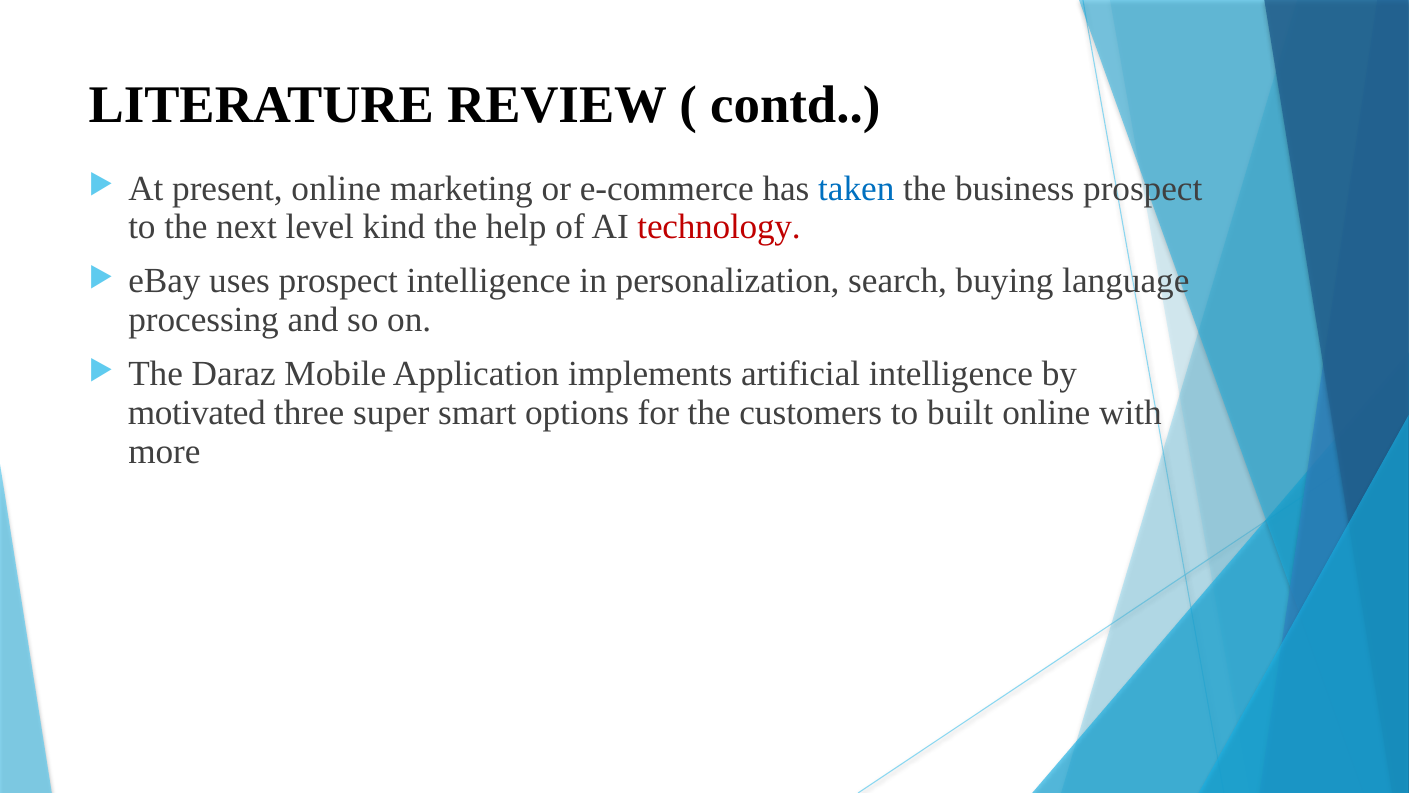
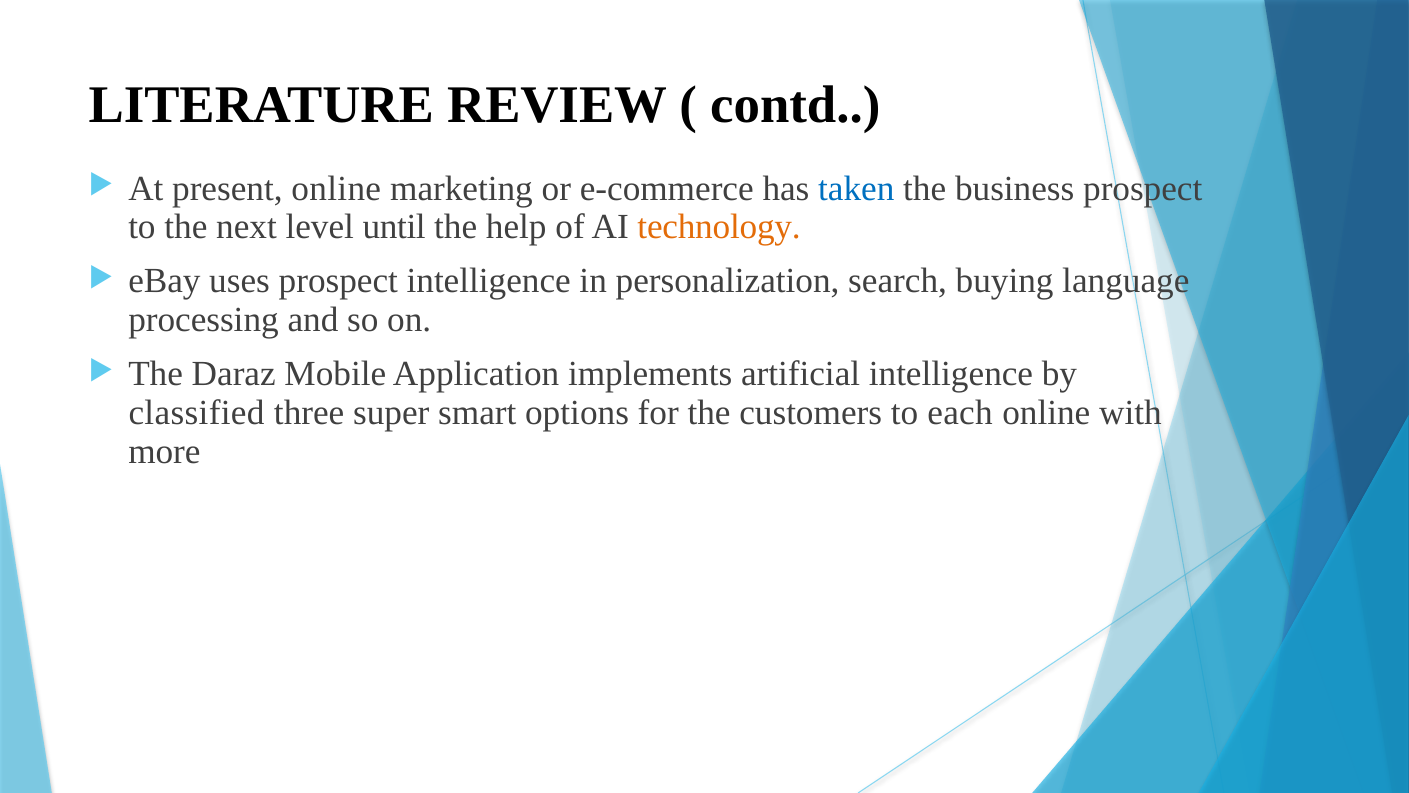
kind: kind -> until
technology colour: red -> orange
motivated: motivated -> classified
built: built -> each
